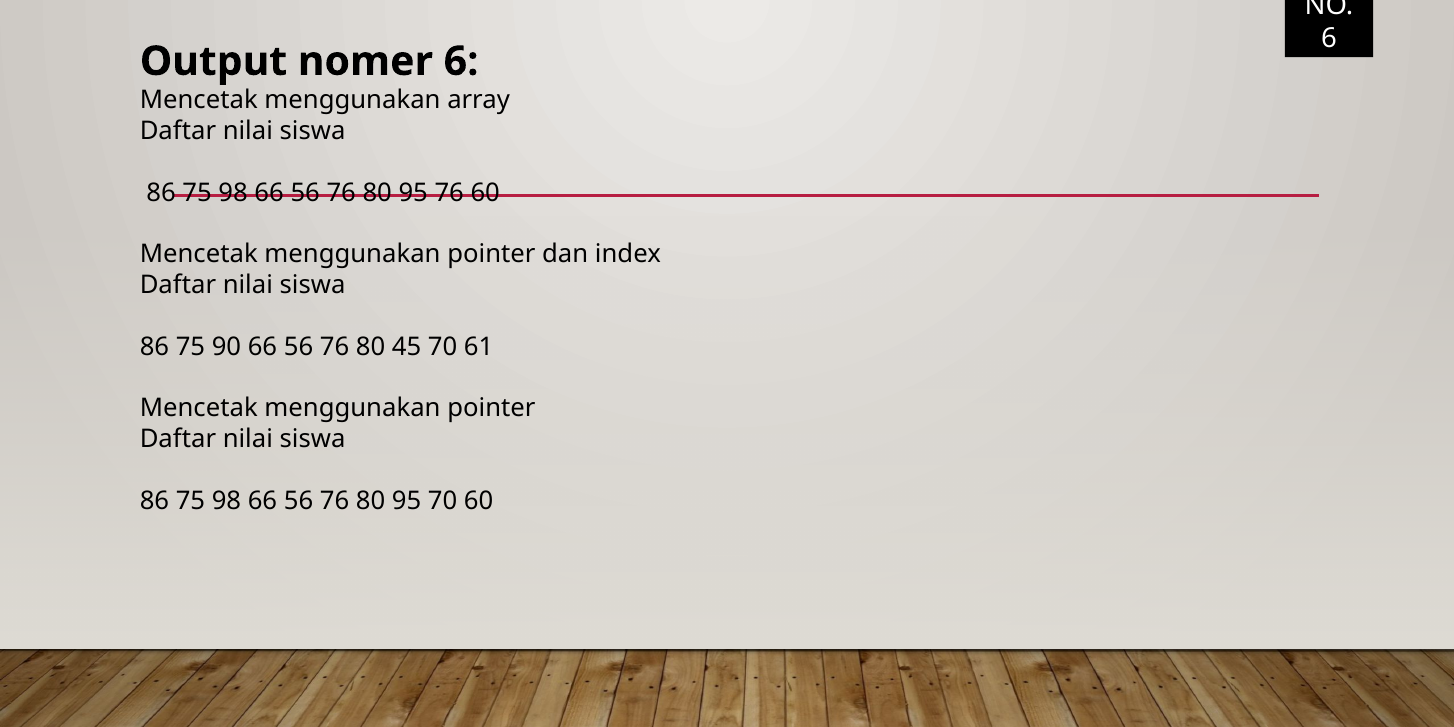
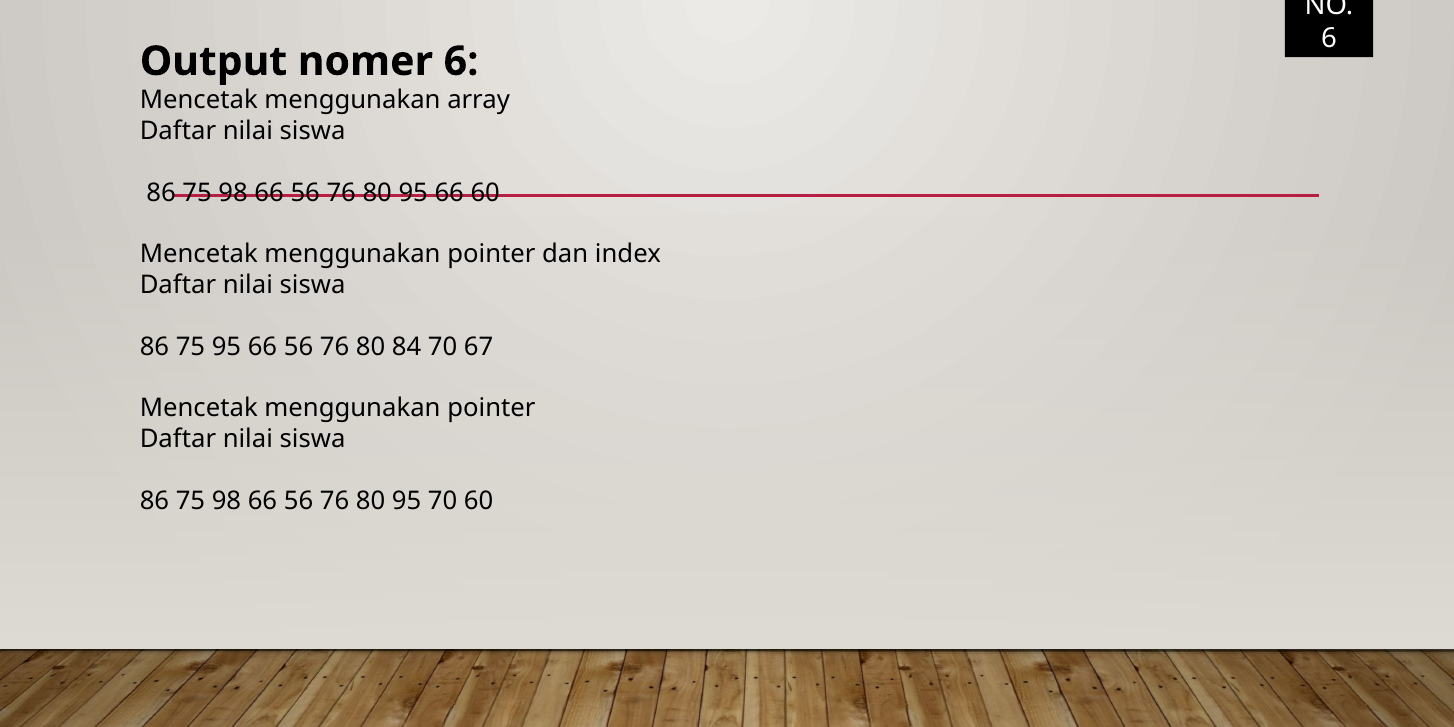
80 95 76: 76 -> 66
75 90: 90 -> 95
45: 45 -> 84
61: 61 -> 67
